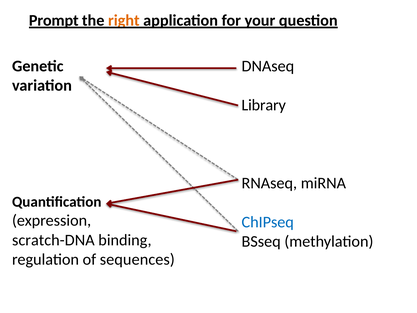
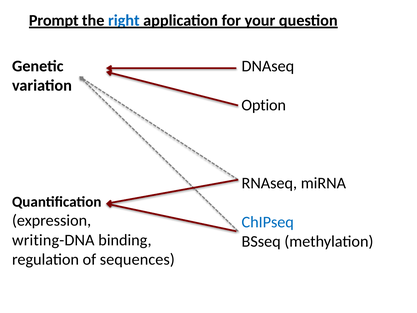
right colour: orange -> blue
Library: Library -> Option
scratch-DNA: scratch-DNA -> writing-DNA
